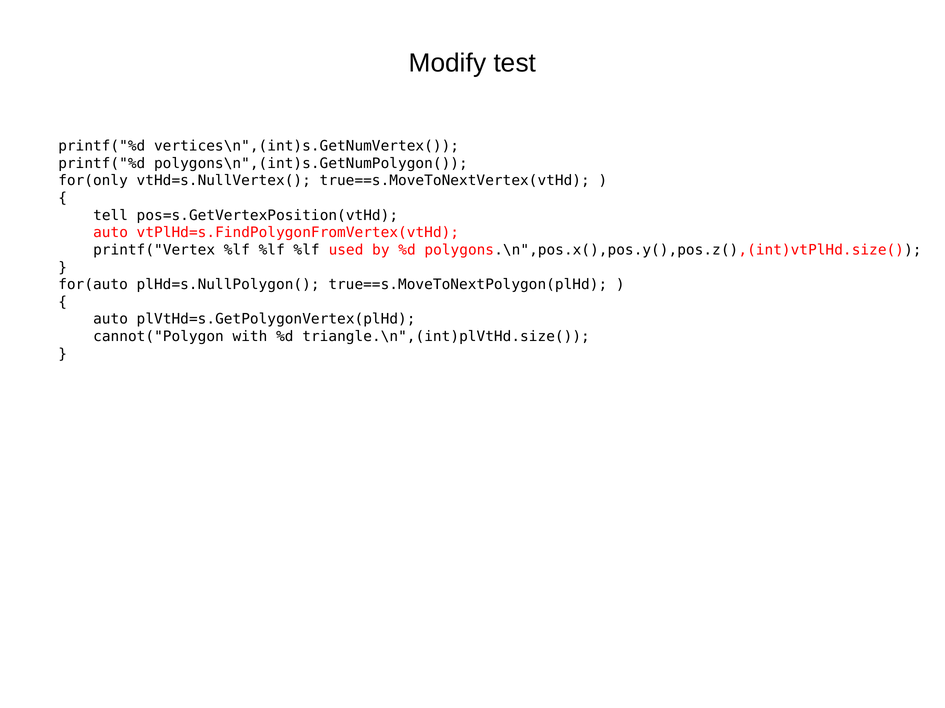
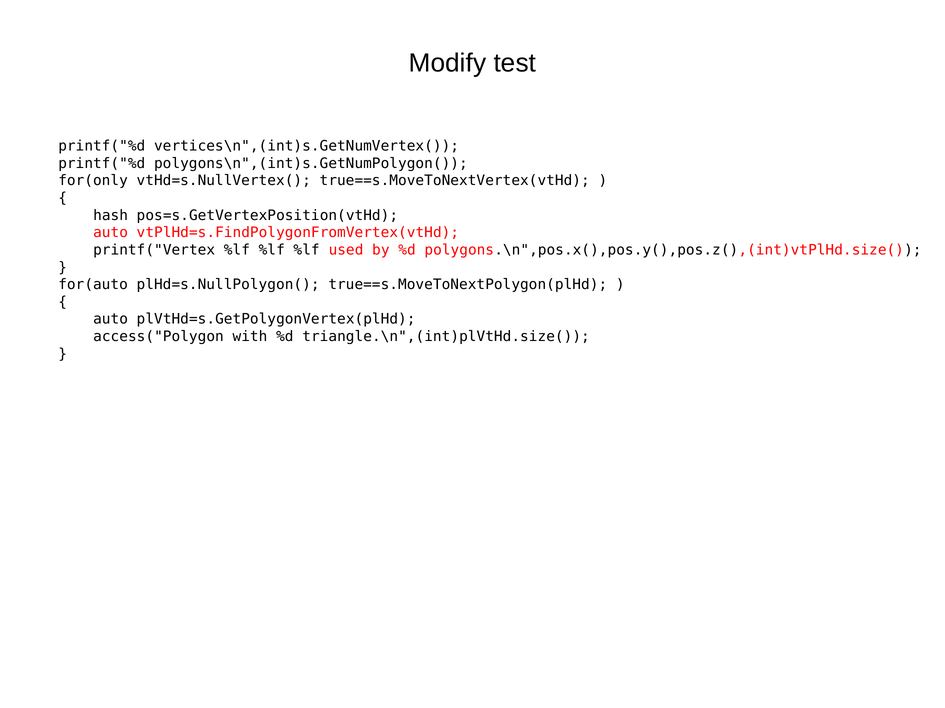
tell: tell -> hash
cannot("Polygon: cannot("Polygon -> access("Polygon
